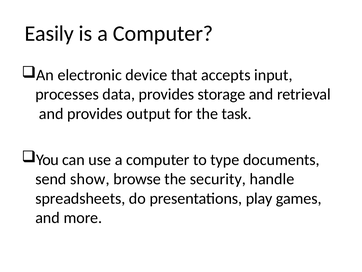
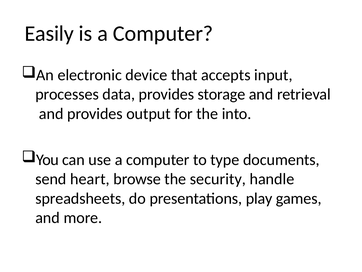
task: task -> into
show: show -> heart
